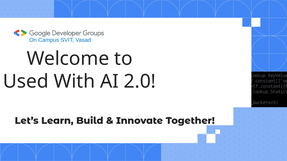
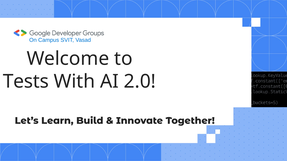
Used: Used -> Tests
